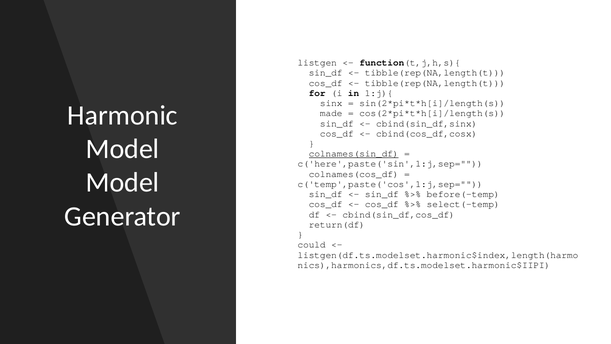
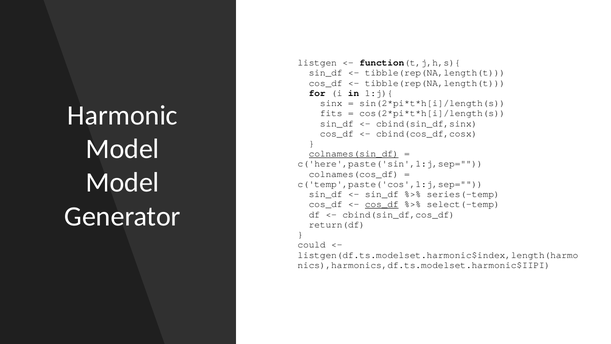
made: made -> fits
before(-temp: before(-temp -> series(-temp
cos_df at (382, 204) underline: none -> present
